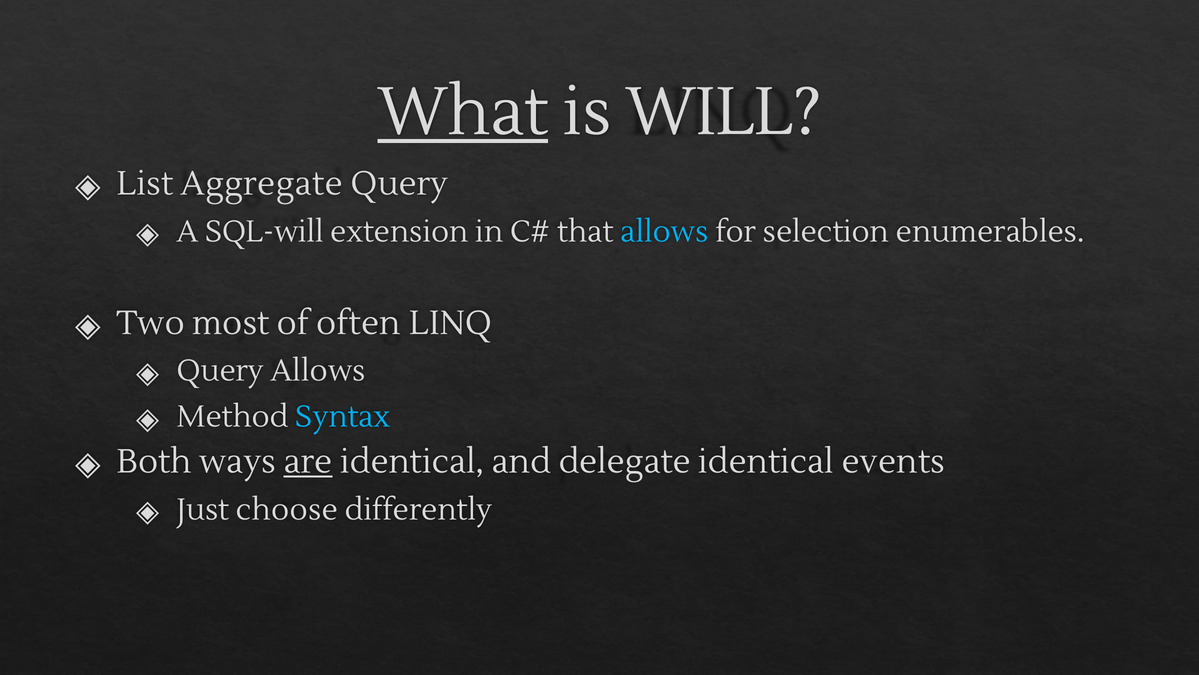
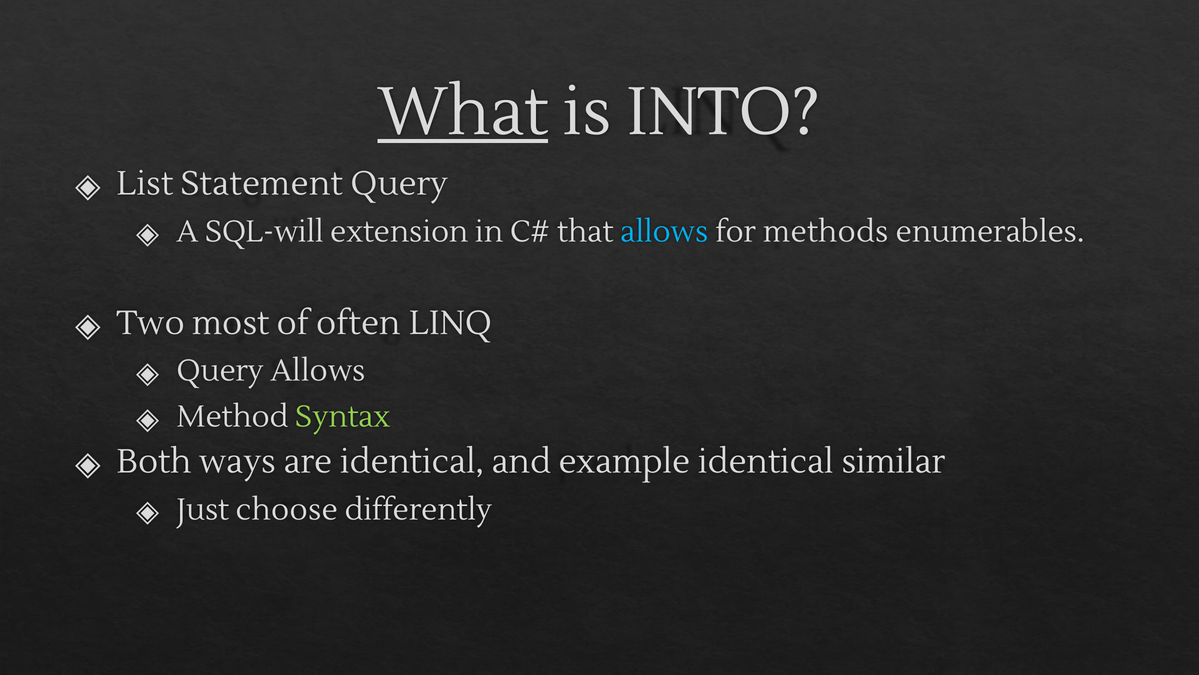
WILL: WILL -> INTO
Aggregate: Aggregate -> Statement
selection: selection -> methods
Syntax colour: light blue -> light green
are underline: present -> none
delegate: delegate -> example
events: events -> similar
